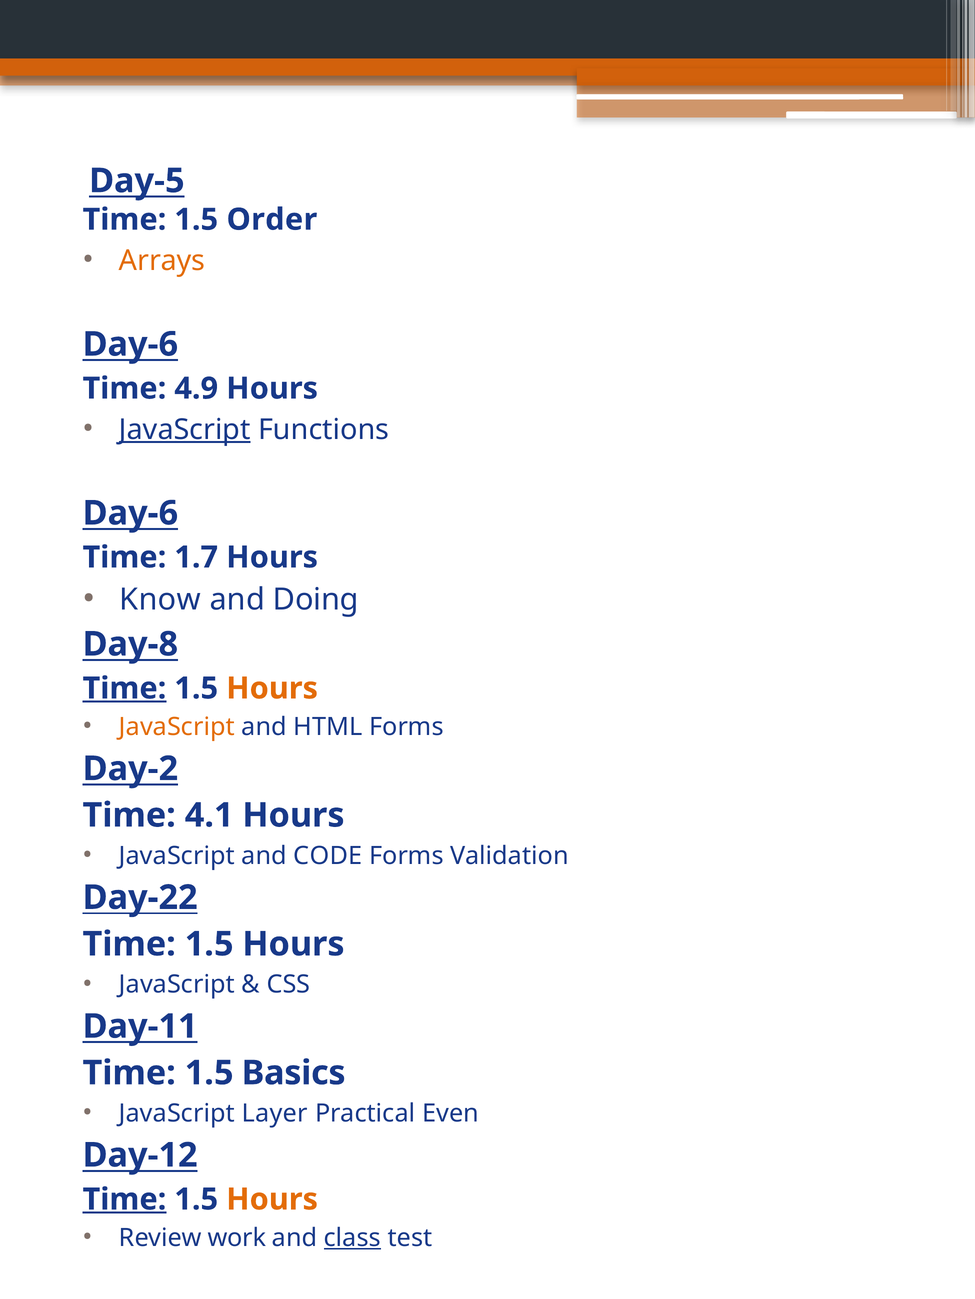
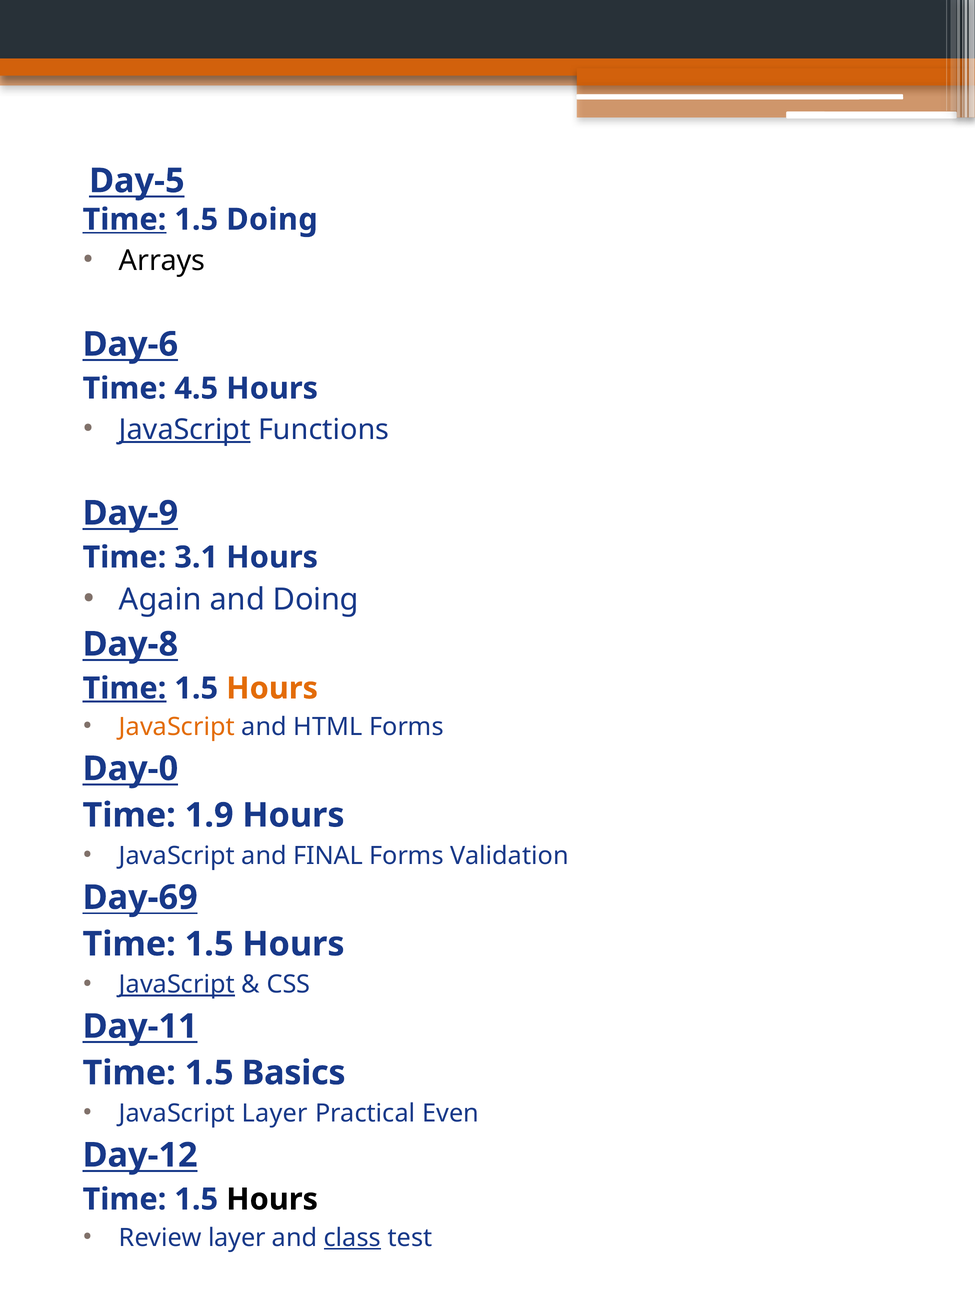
Time at (124, 220) underline: none -> present
1.5 Order: Order -> Doing
Arrays colour: orange -> black
4.9: 4.9 -> 4.5
Day-6 at (130, 514): Day-6 -> Day-9
1.7: 1.7 -> 3.1
Know: Know -> Again
Day-2: Day-2 -> Day-0
4.1: 4.1 -> 1.9
CODE: CODE -> FINAL
Day-22: Day-22 -> Day-69
JavaScript at (177, 985) underline: none -> present
Time at (124, 1200) underline: present -> none
Hours at (272, 1200) colour: orange -> black
Review work: work -> layer
